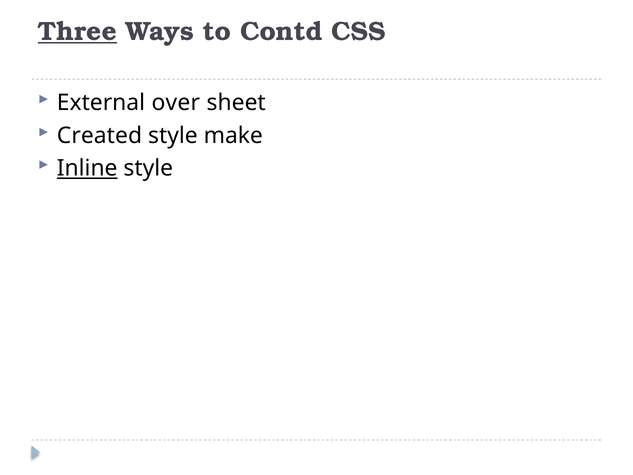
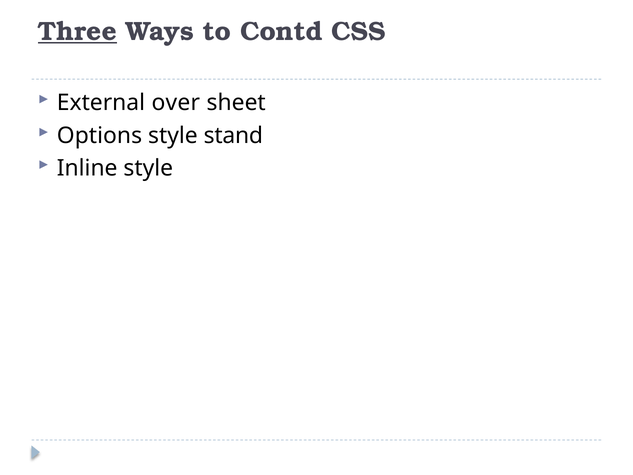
Created: Created -> Options
make: make -> stand
Inline underline: present -> none
